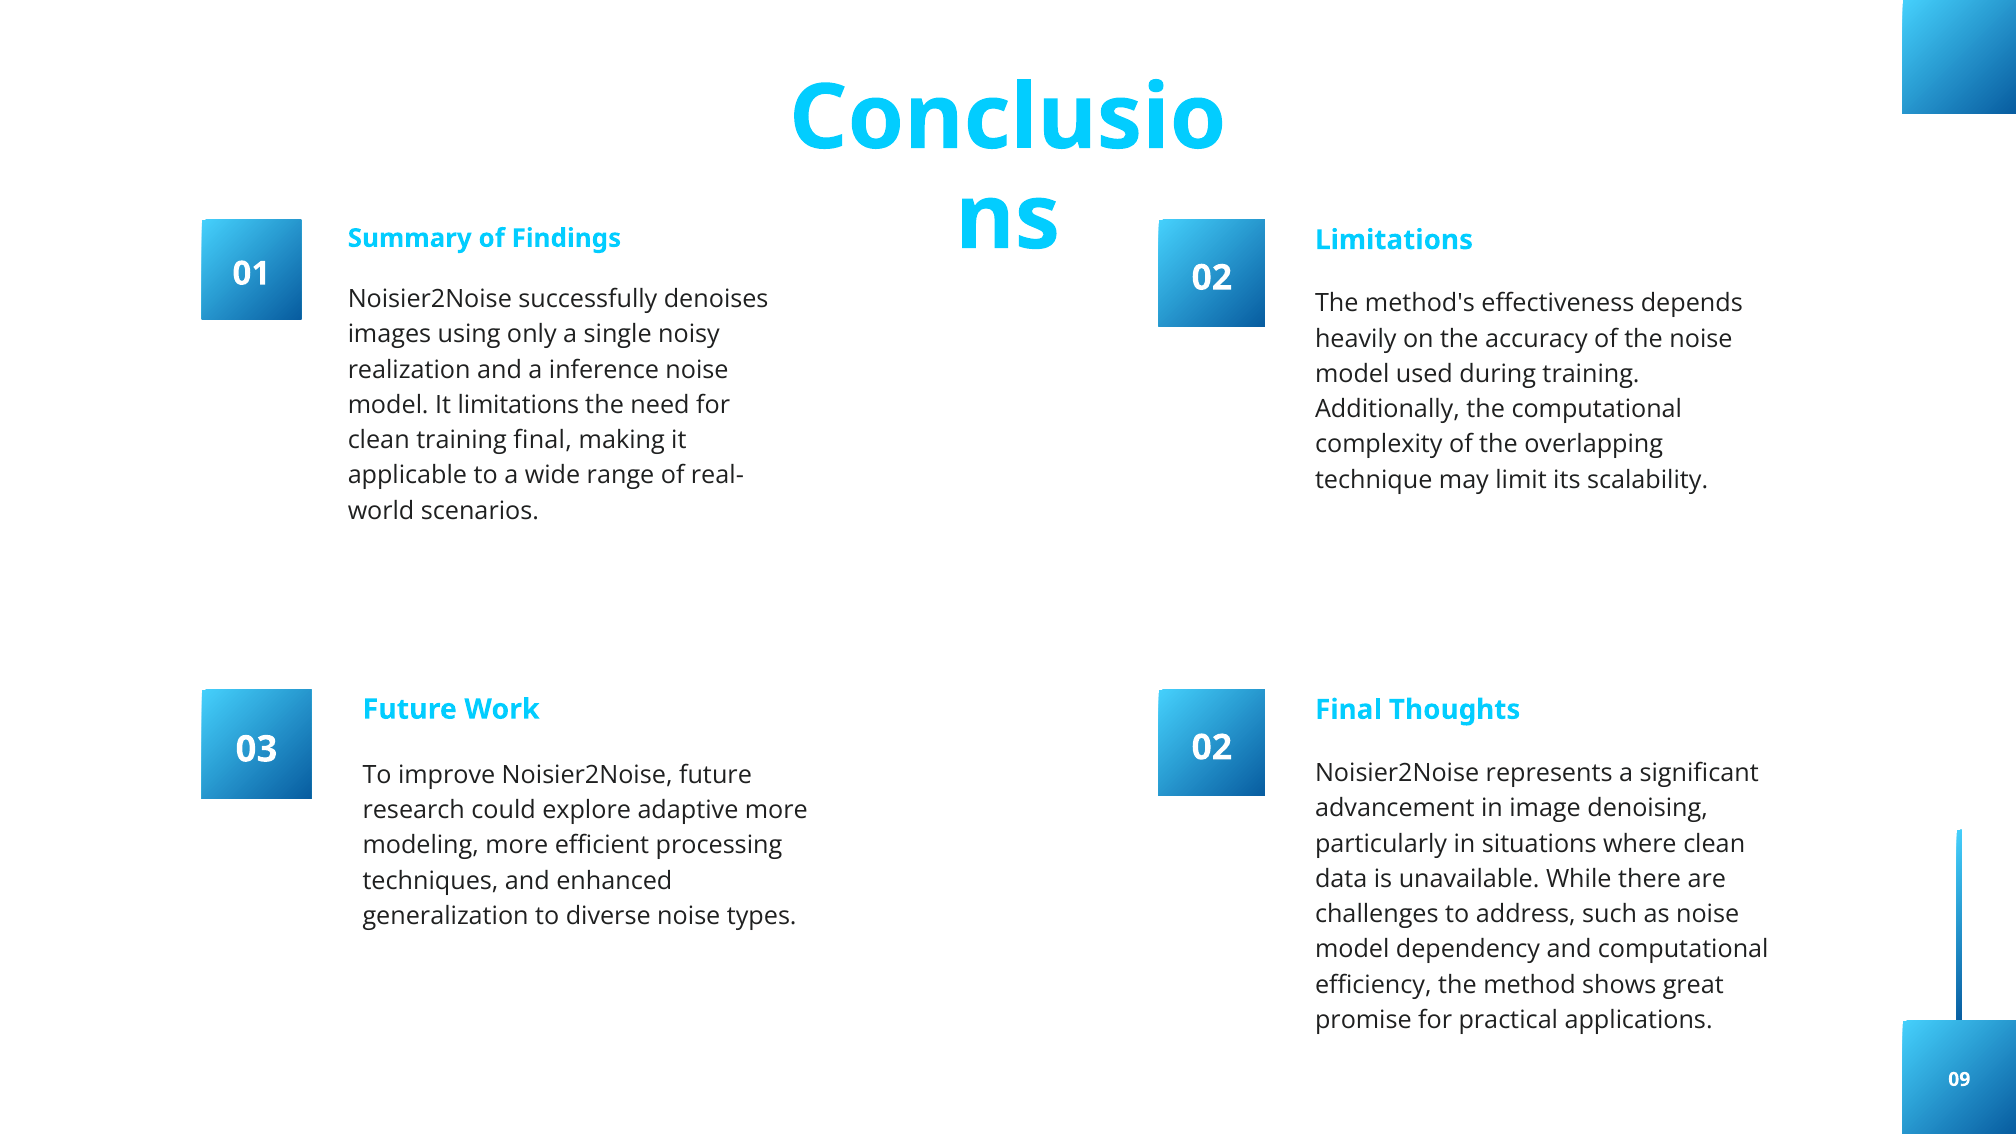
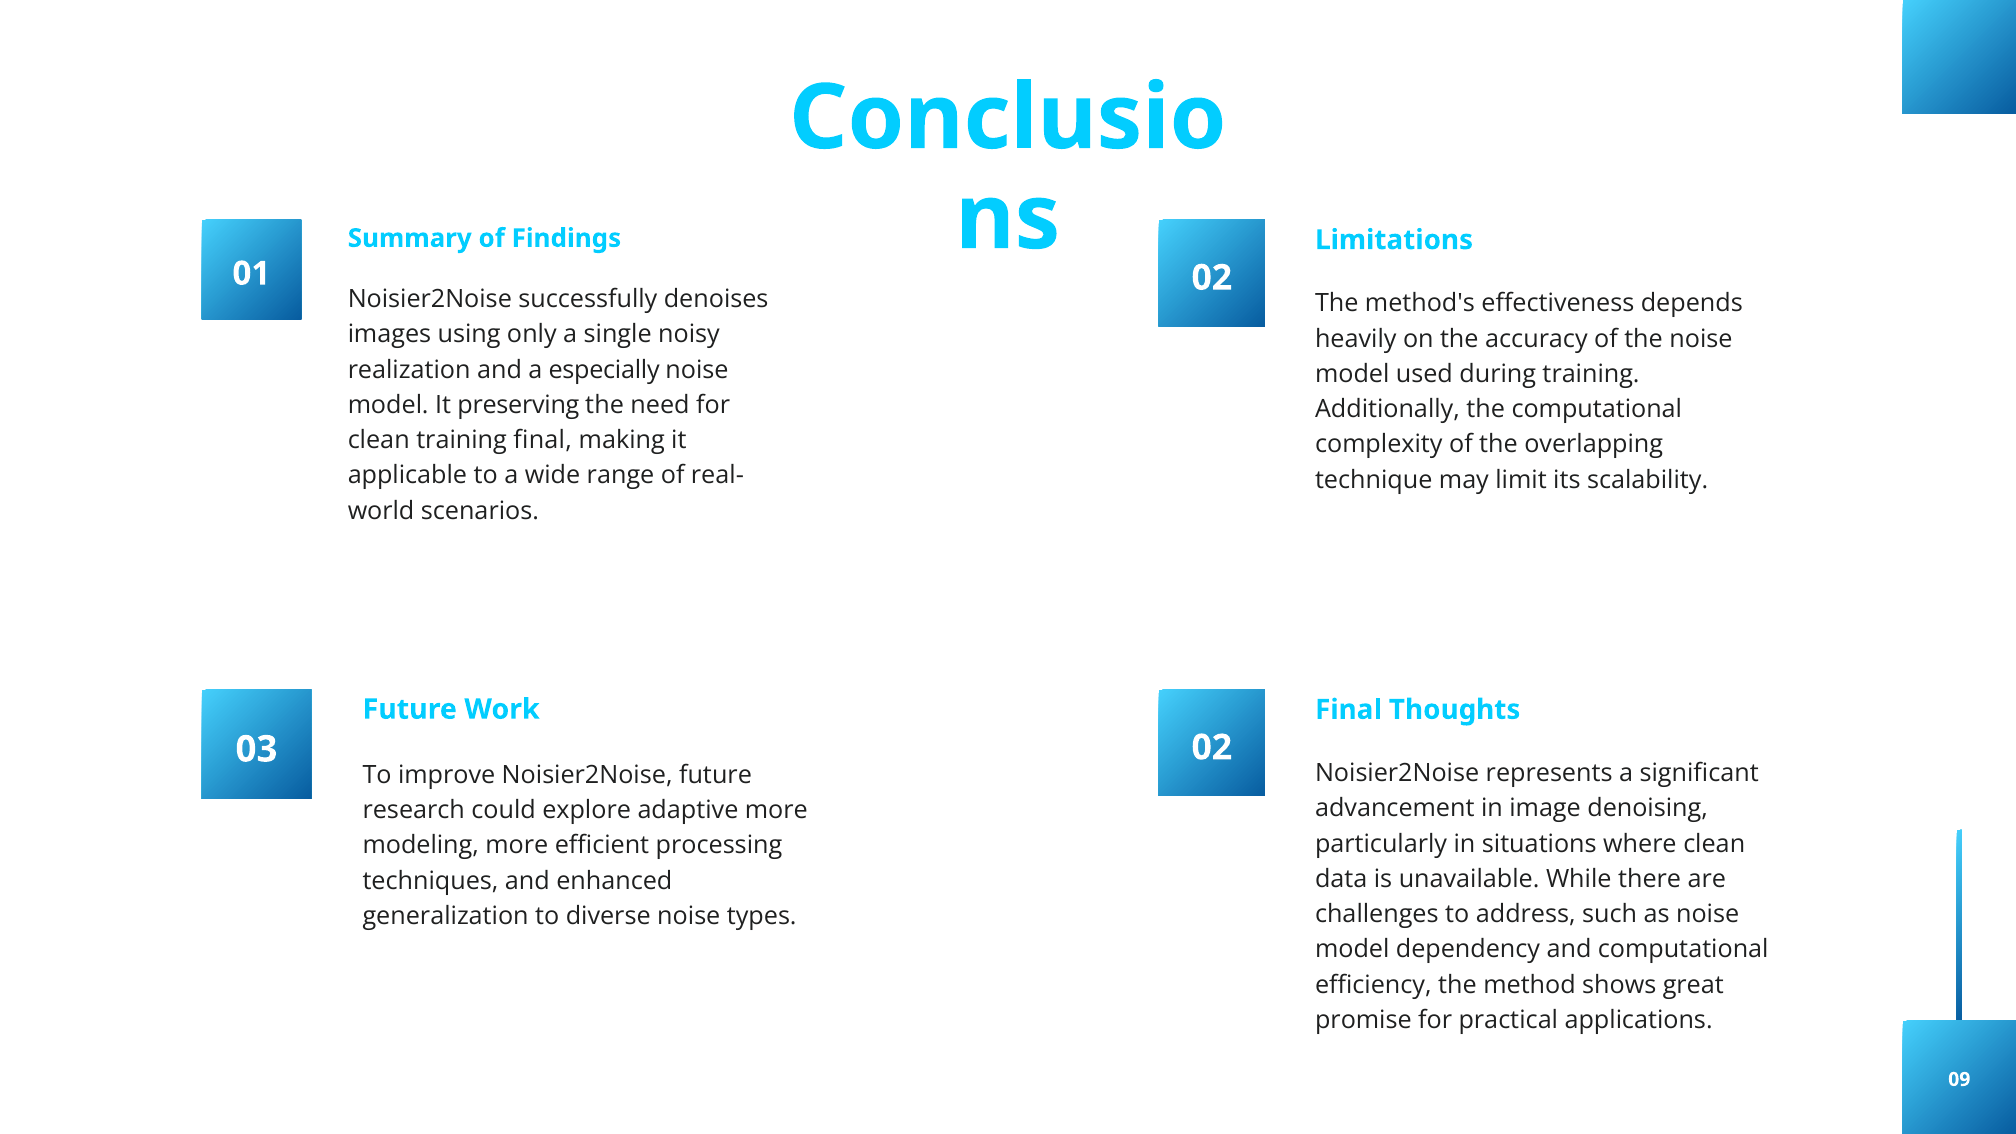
inference: inference -> especially
It limitations: limitations -> preserving
